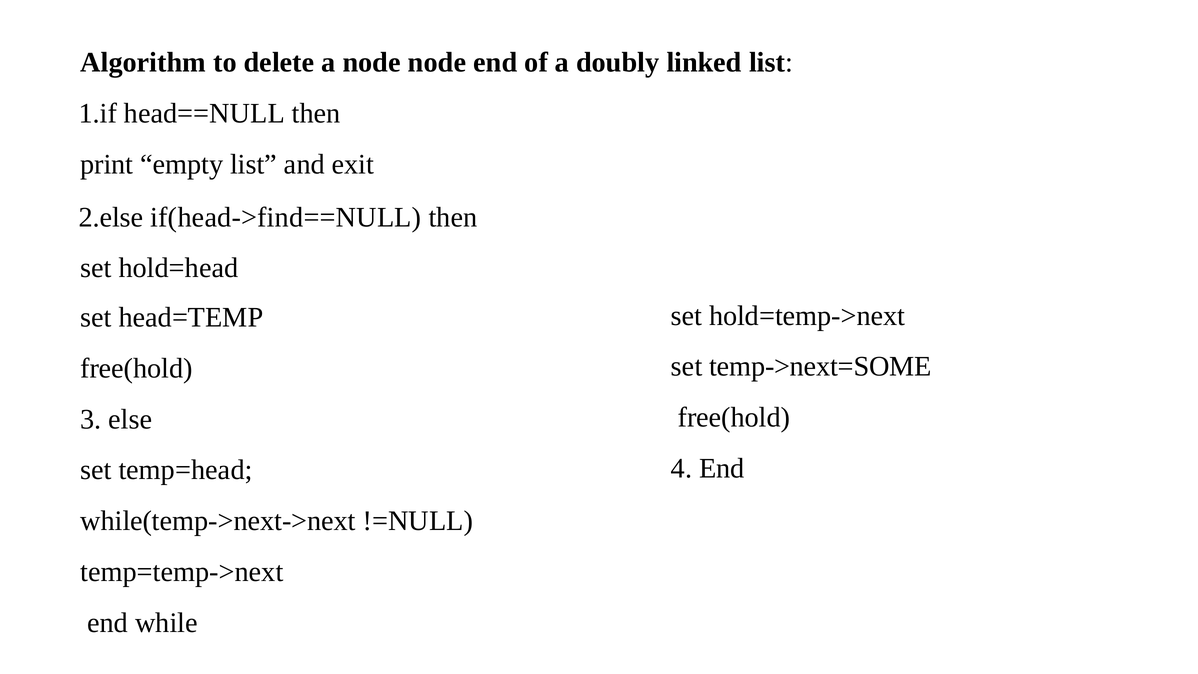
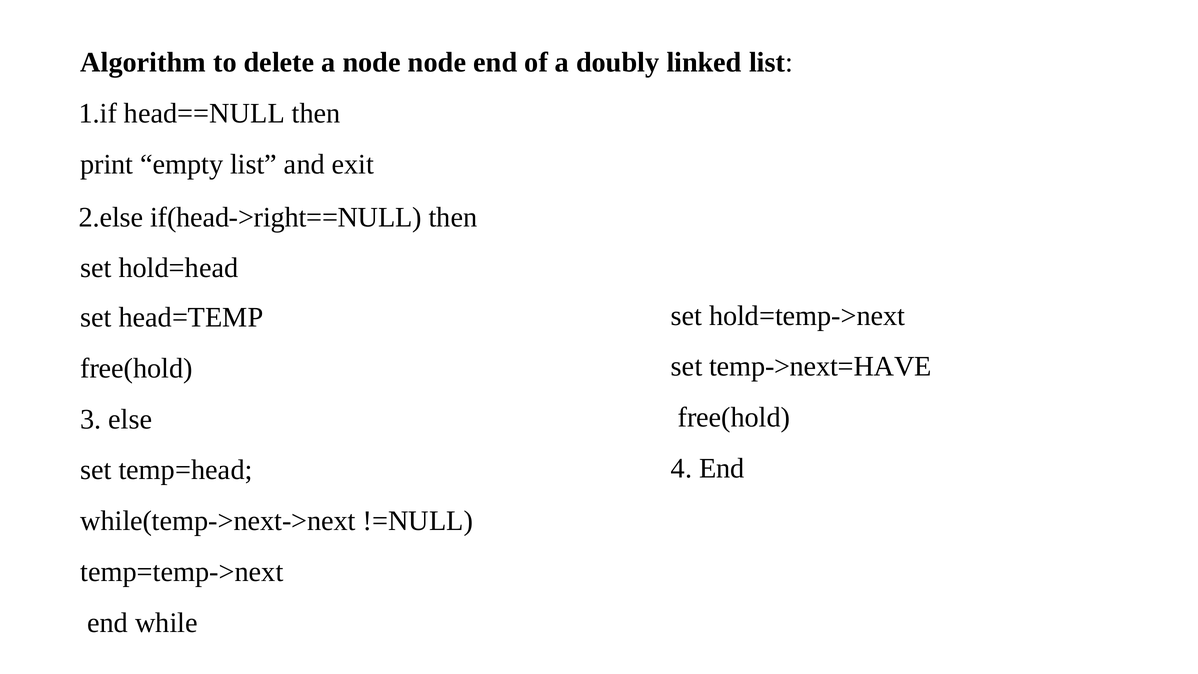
if(head->find==NULL: if(head->find==NULL -> if(head->right==NULL
temp->next=SOME: temp->next=SOME -> temp->next=HAVE
